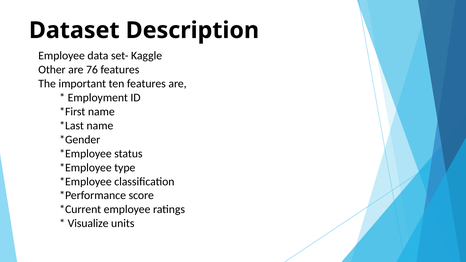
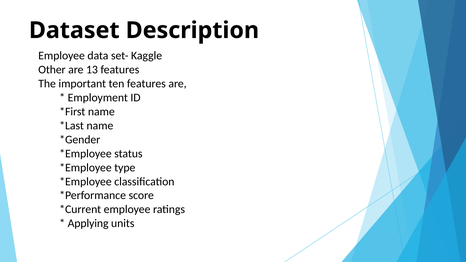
76: 76 -> 13
Visualize: Visualize -> Applying
